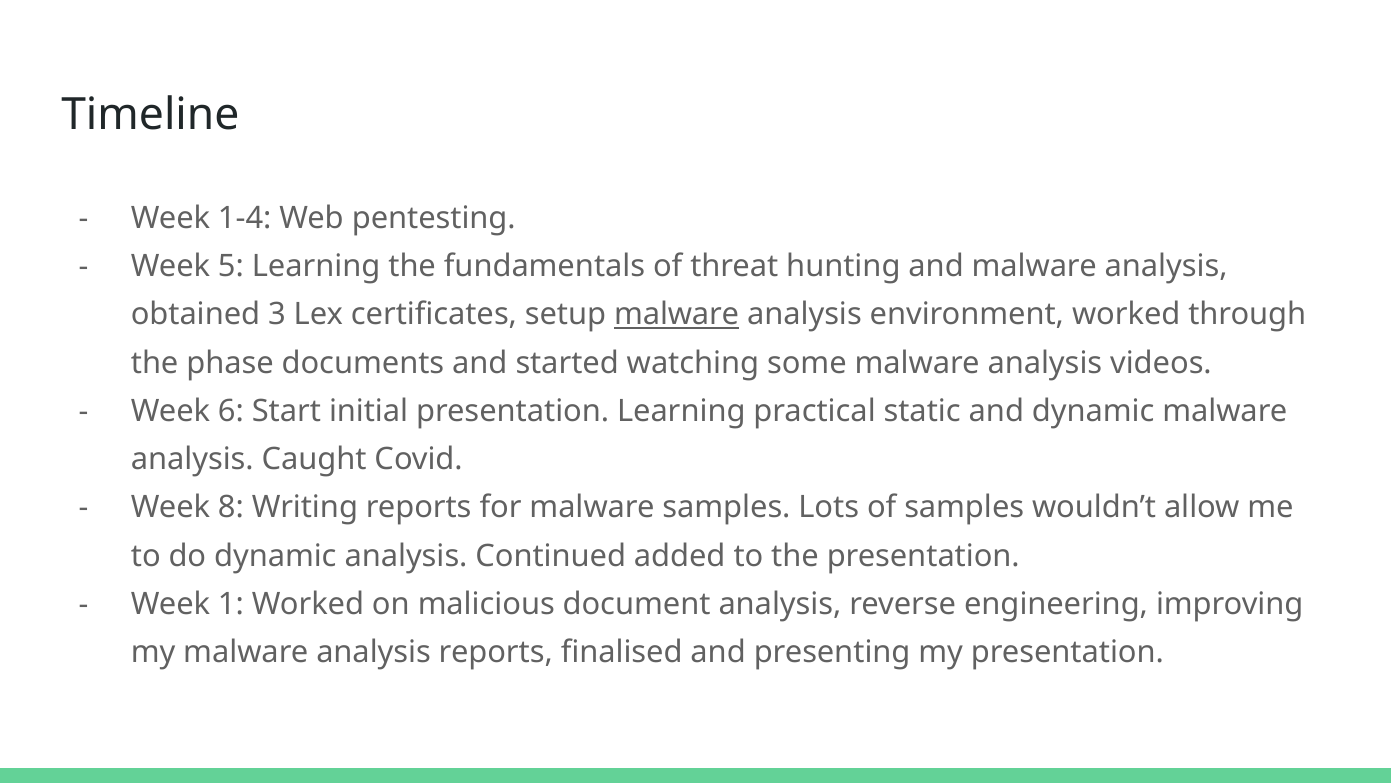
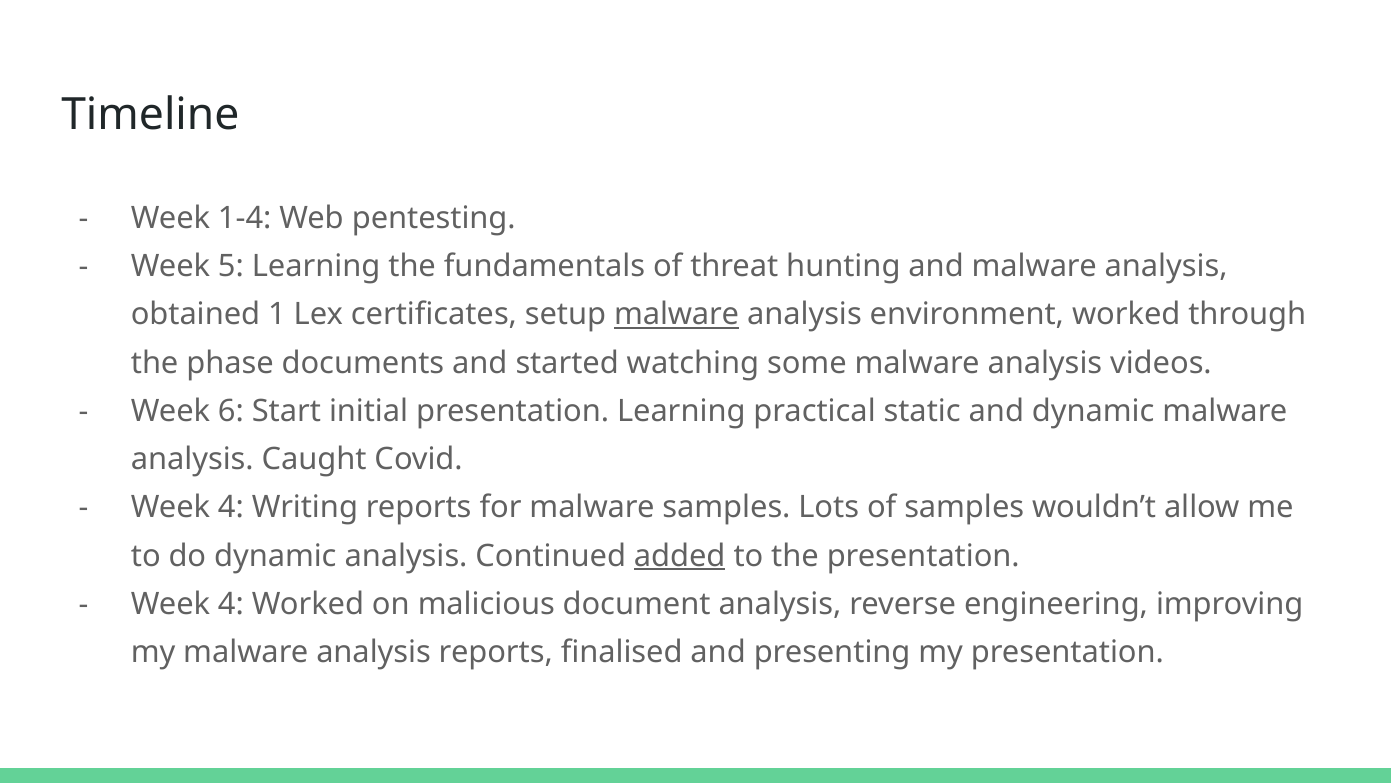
3: 3 -> 1
8 at (231, 507): 8 -> 4
added underline: none -> present
1 at (231, 604): 1 -> 4
